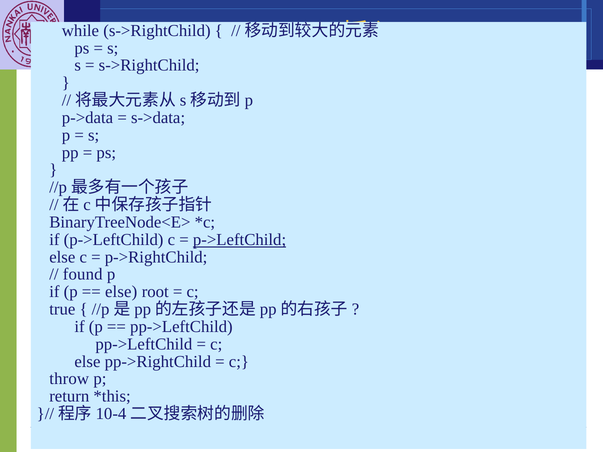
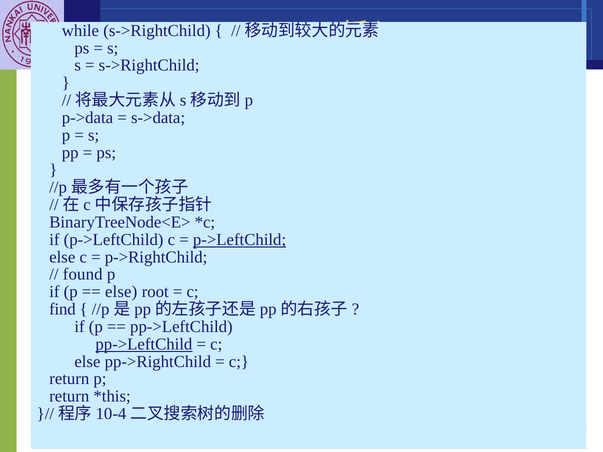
true: true -> find
pp->LeftChild at (144, 344) underline: none -> present
throw at (69, 379): throw -> return
